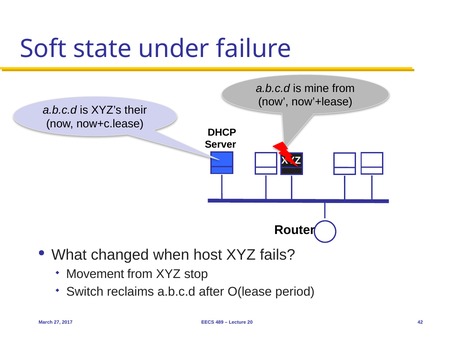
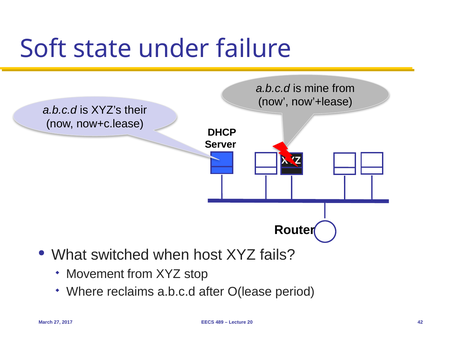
changed: changed -> switched
Switch: Switch -> Where
